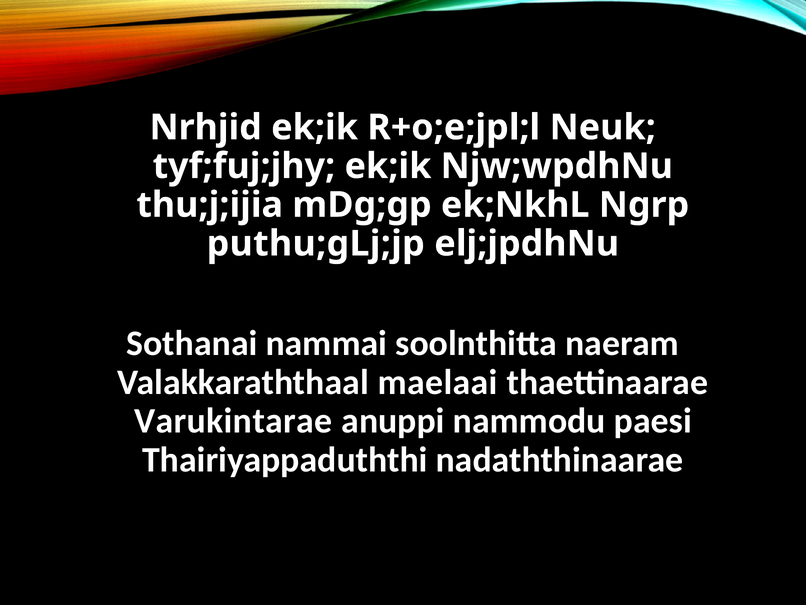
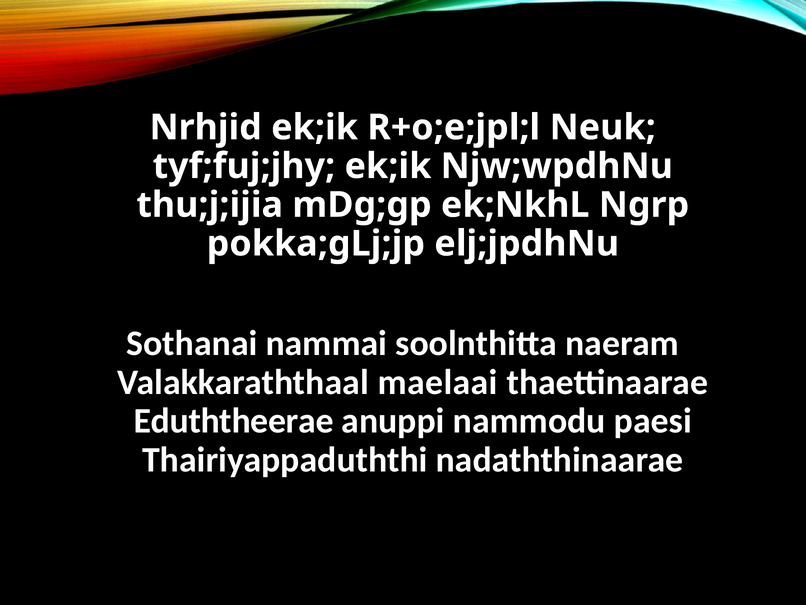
puthu;gLj;jp: puthu;gLj;jp -> pokka;gLj;jp
Varukintarae: Varukintarae -> Eduththeerae
